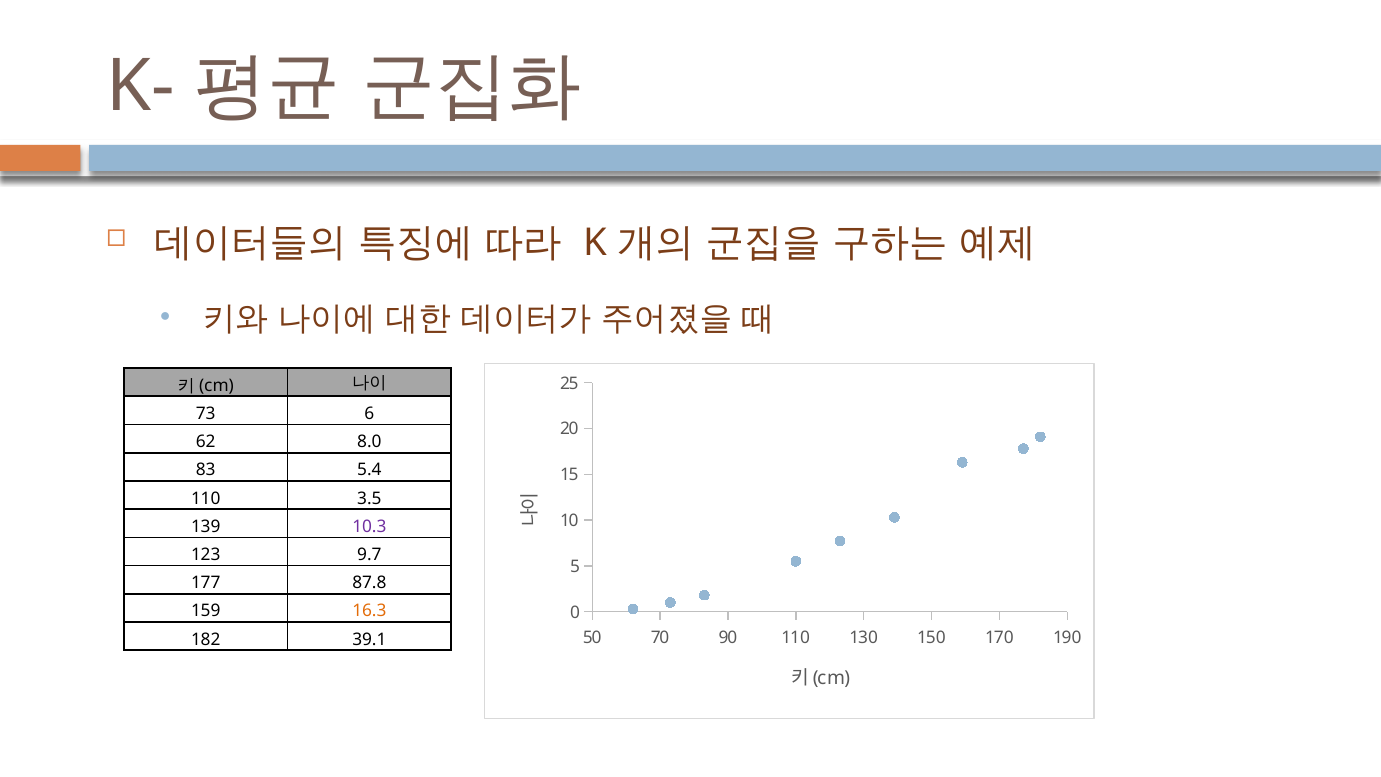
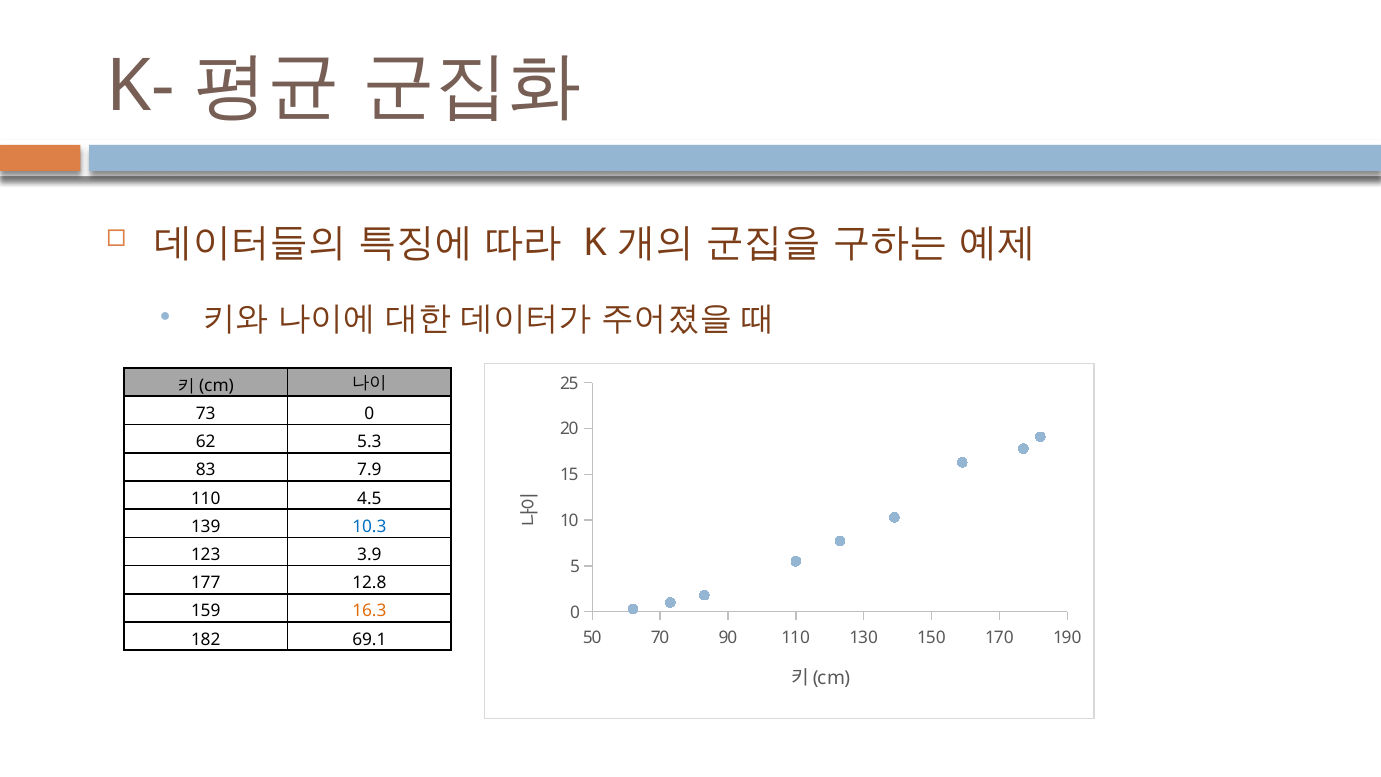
73 6: 6 -> 0
8.0: 8.0 -> 5.3
5.4: 5.4 -> 7.9
3.5: 3.5 -> 4.5
10.3 colour: purple -> blue
9.7: 9.7 -> 3.9
87.8: 87.8 -> 12.8
39.1: 39.1 -> 69.1
